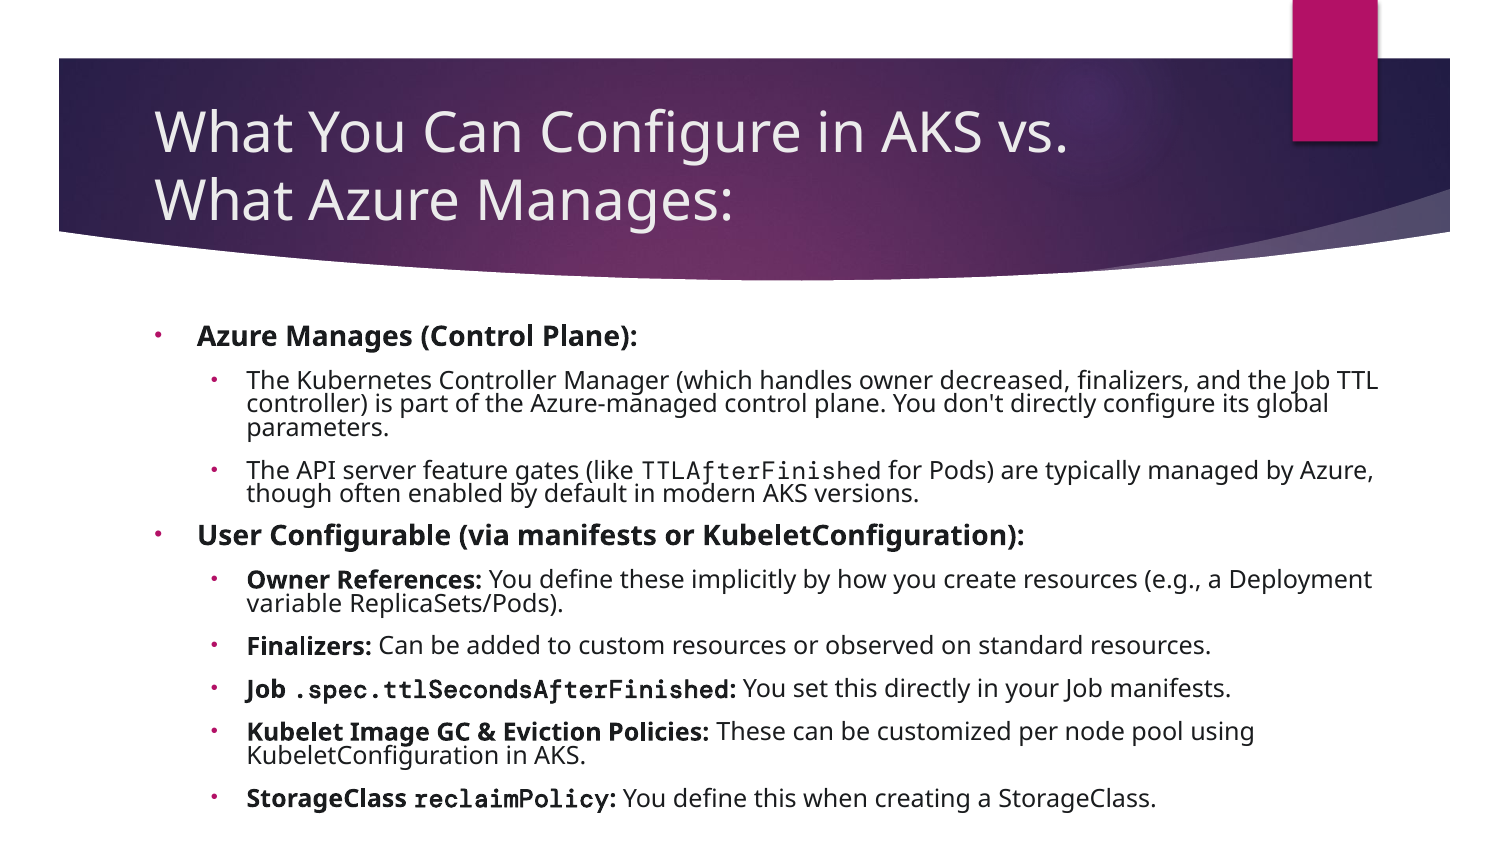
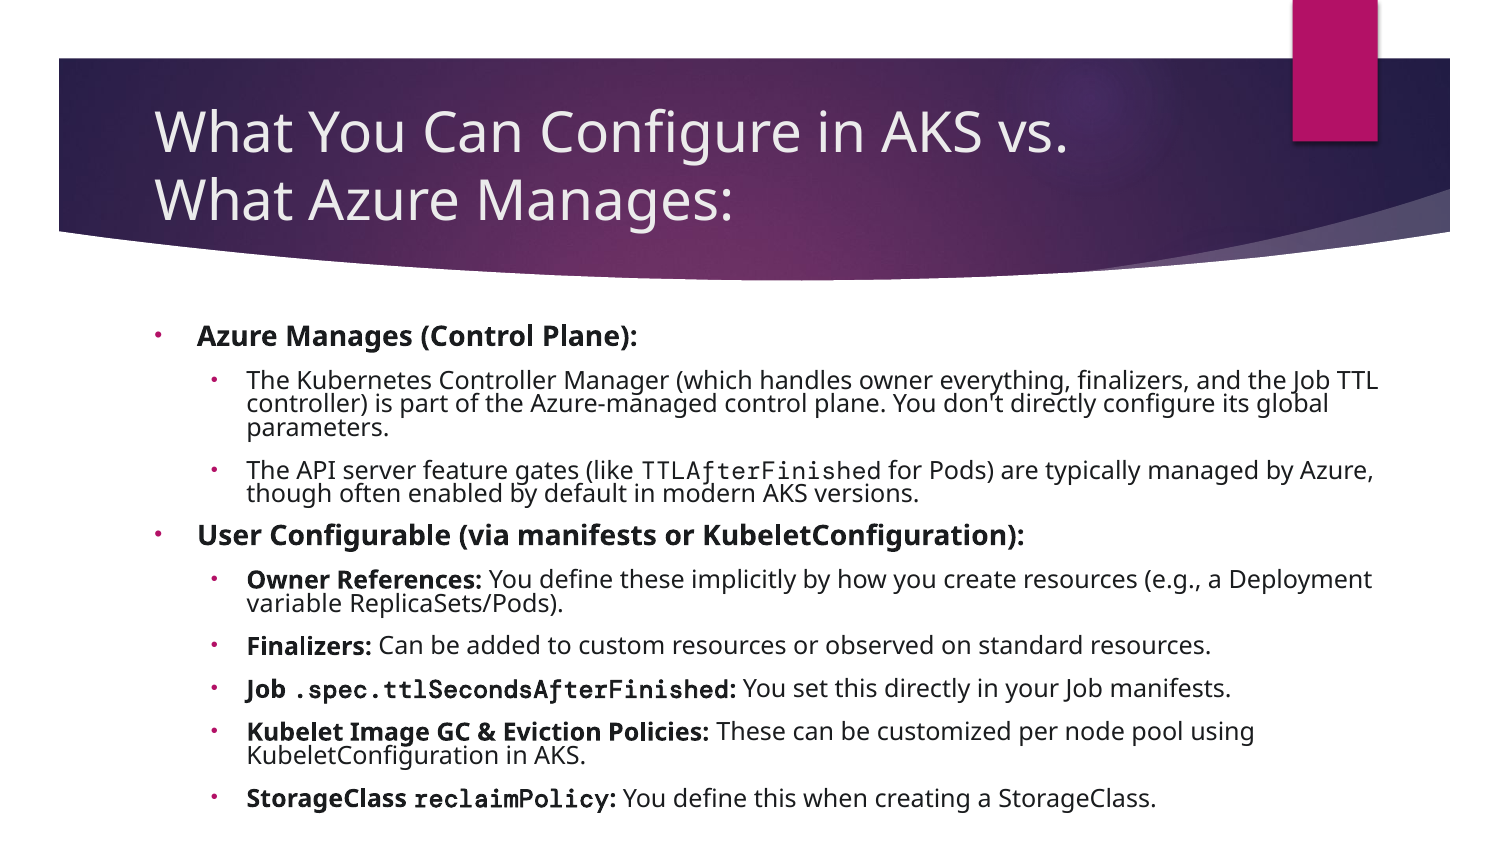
decreased: decreased -> everything
